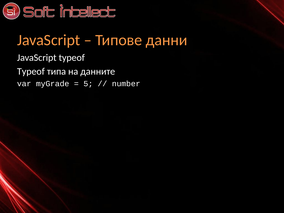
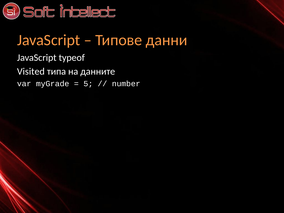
Typeof at (31, 72): Typeof -> Visited
